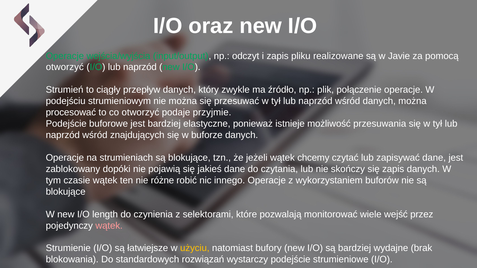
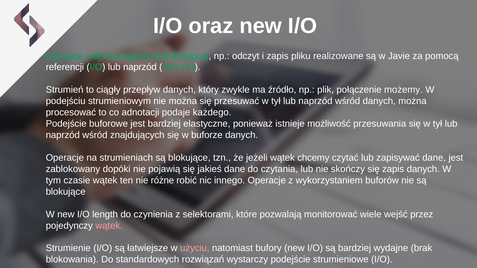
otworzyć at (65, 67): otworzyć -> referencji
połączenie operacje: operacje -> możemy
co otworzyć: otworzyć -> adnotacji
przyjmie: przyjmie -> każdego
użyciu colour: yellow -> pink
